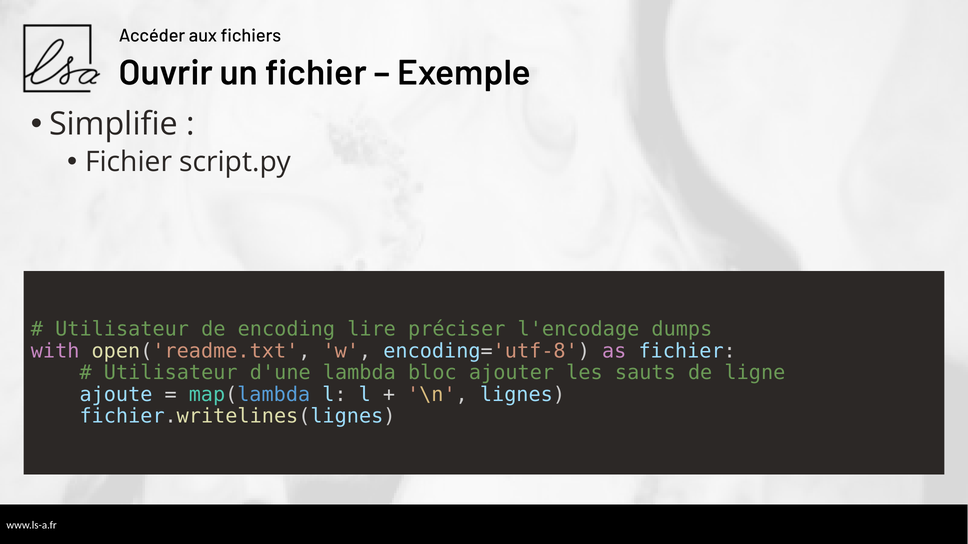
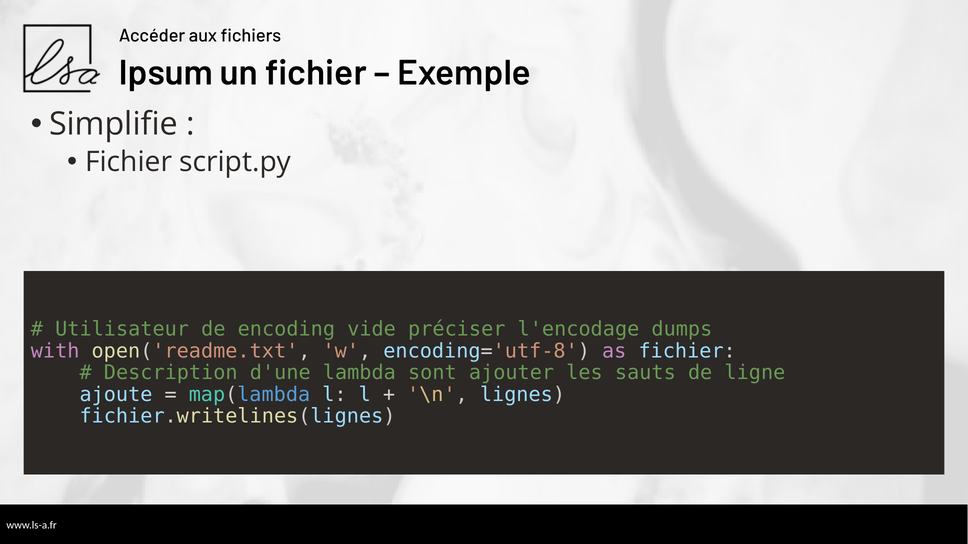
Ouvrir: Ouvrir -> Ipsum
lire: lire -> vide
Utilisateur at (171, 373): Utilisateur -> Description
bloc: bloc -> sont
